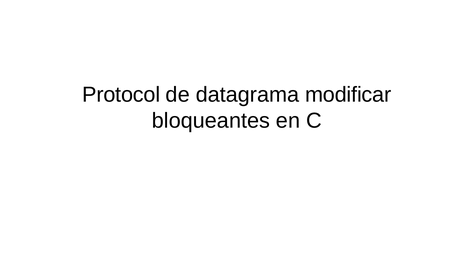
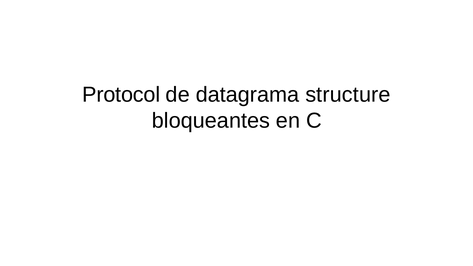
modificar: modificar -> structure
